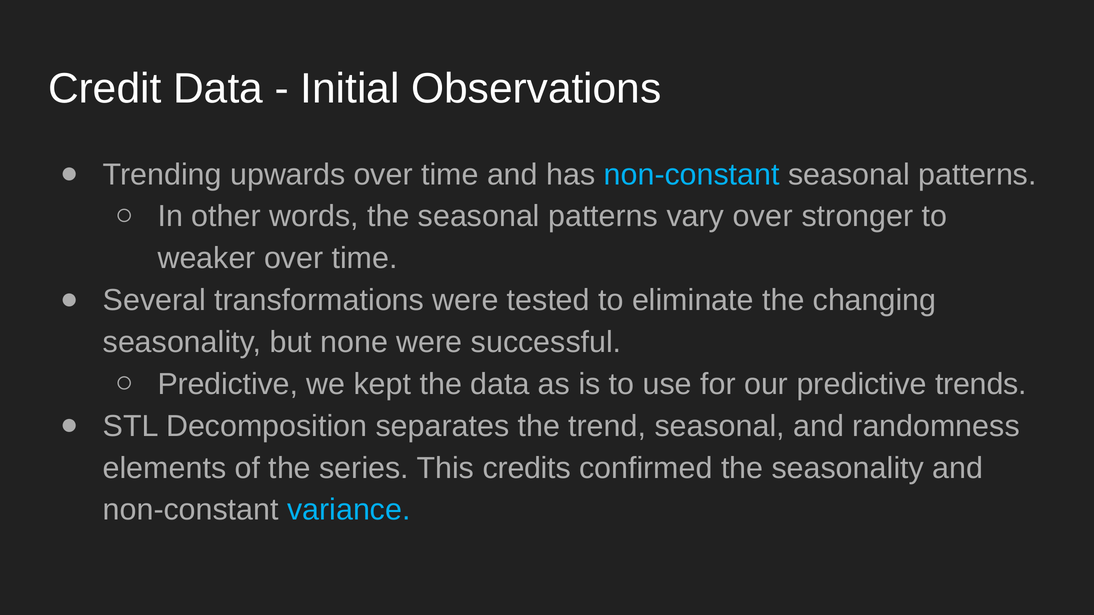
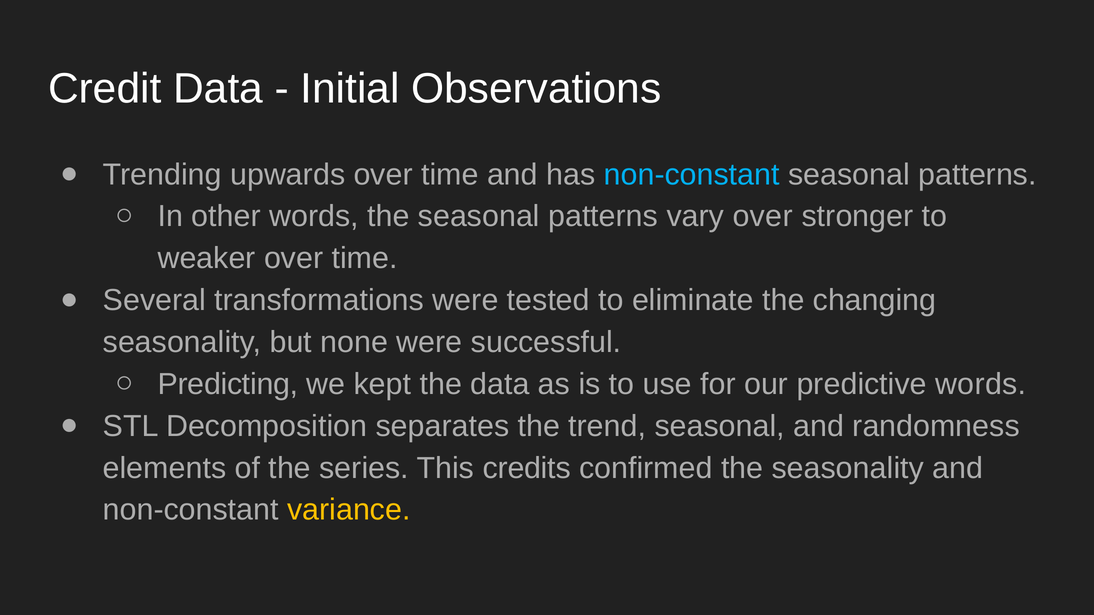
Predictive at (228, 384): Predictive -> Predicting
predictive trends: trends -> words
variance colour: light blue -> yellow
